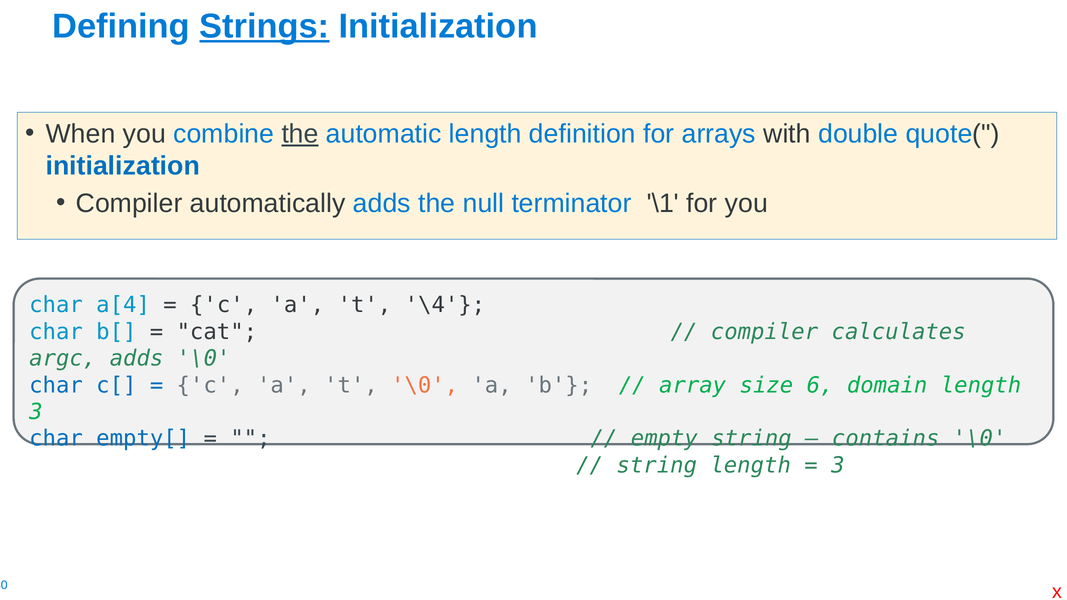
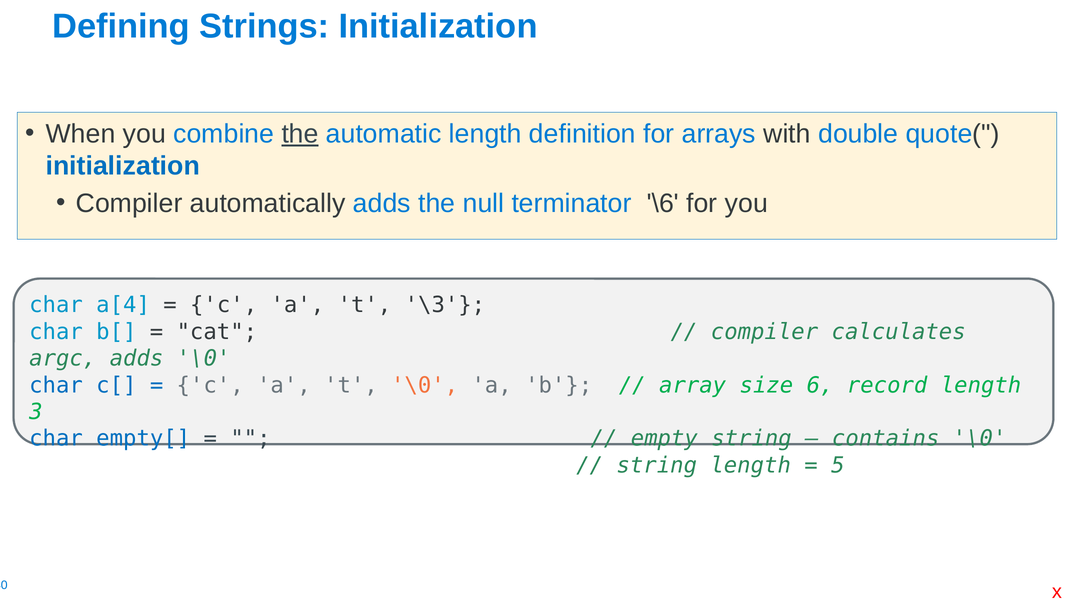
Strings underline: present -> none
\1: \1 -> \6
\4: \4 -> \3
domain: domain -> record
3 at (838, 465): 3 -> 5
